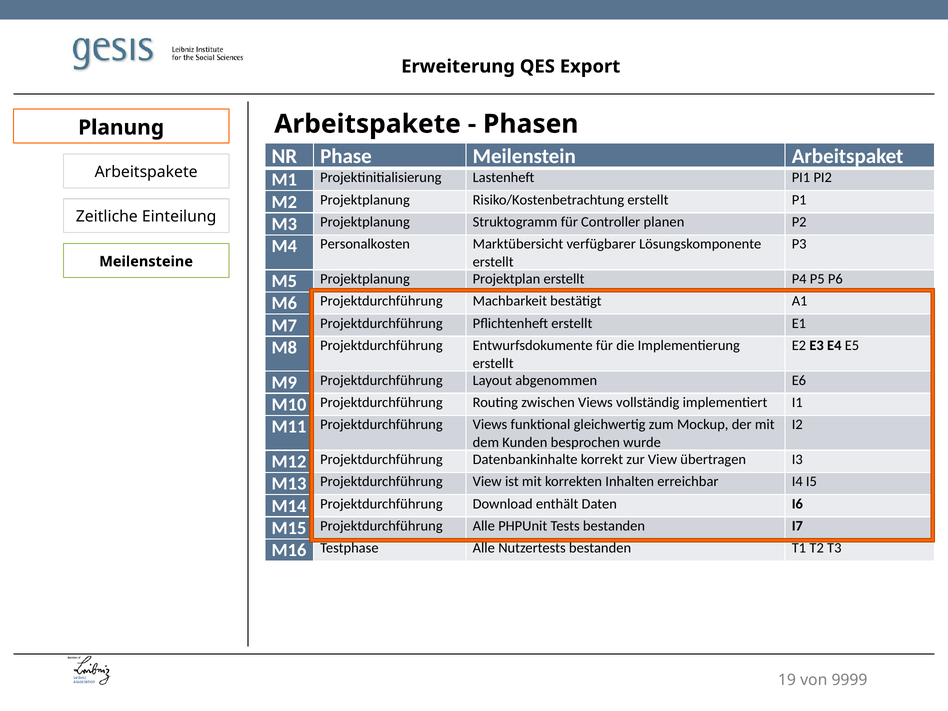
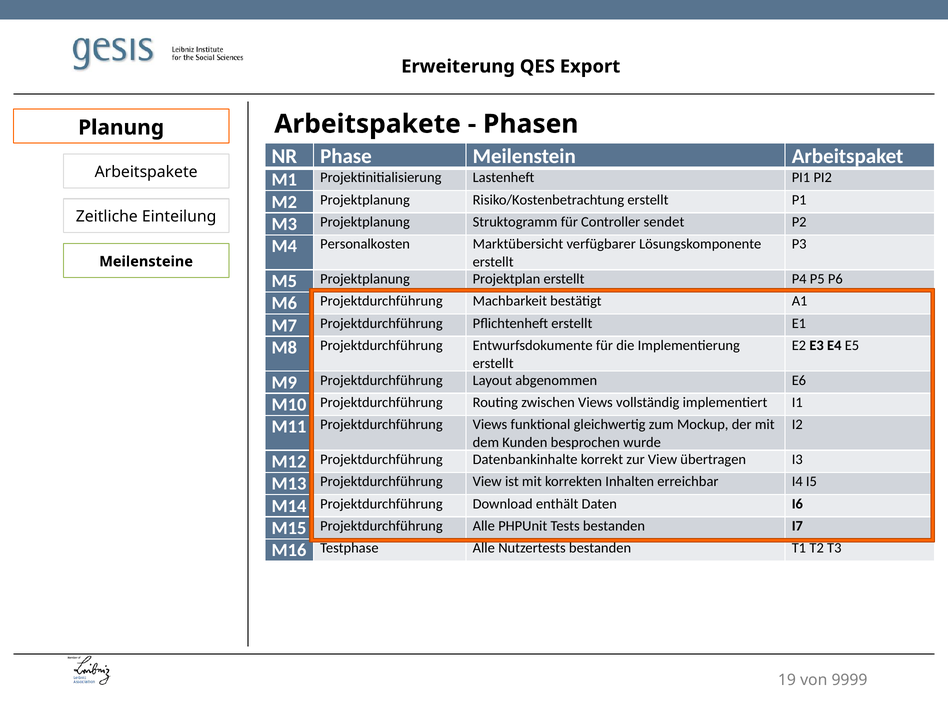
planen: planen -> sendet
